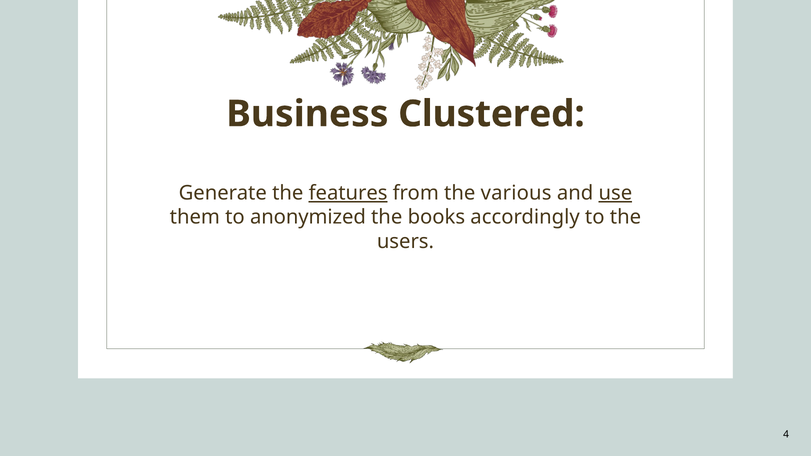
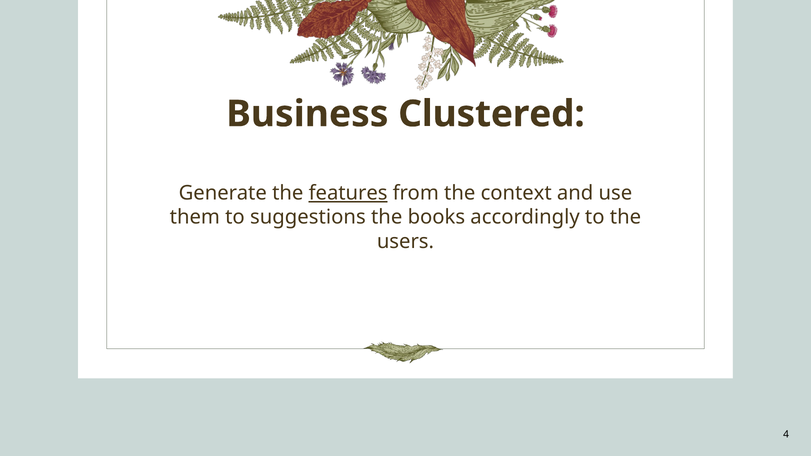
various: various -> context
use underline: present -> none
anonymized: anonymized -> suggestions
